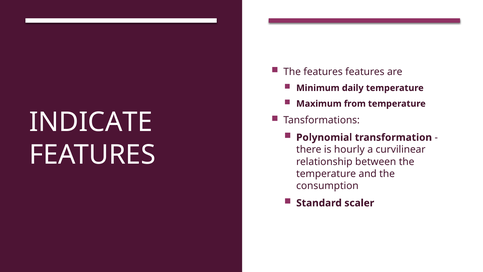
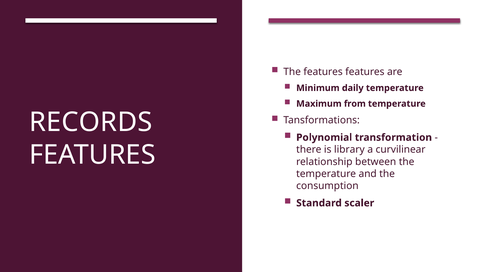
INDICATE: INDICATE -> RECORDS
hourly: hourly -> library
